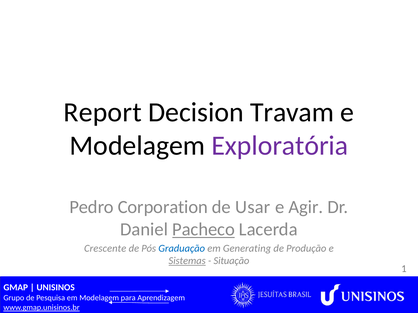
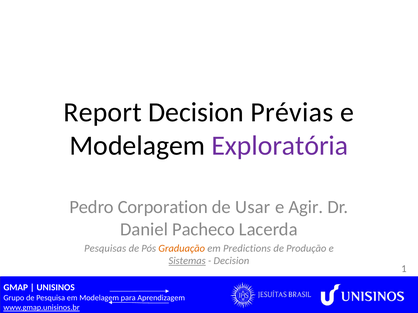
Travam: Travam -> Prévias
Pacheco underline: present -> none
Crescente: Crescente -> Pesquisas
Graduação colour: blue -> orange
Generating: Generating -> Predictions
Situação at (231, 261): Situação -> Decision
